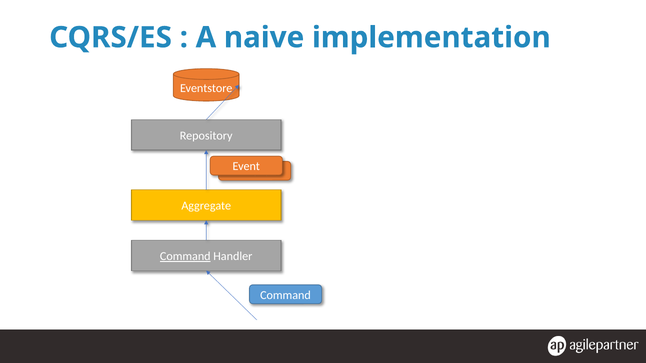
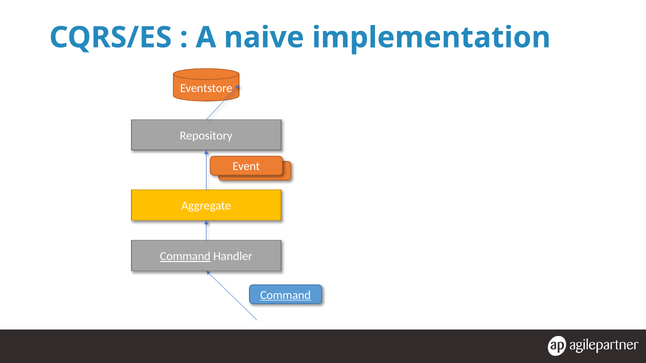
Command at (285, 295) underline: none -> present
